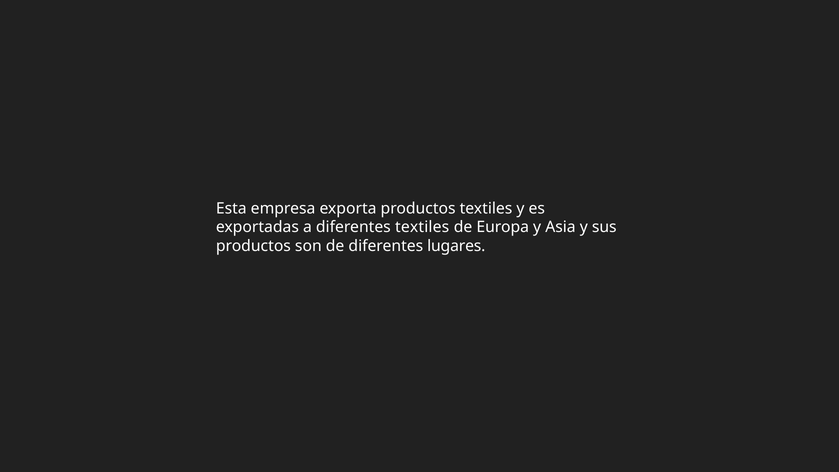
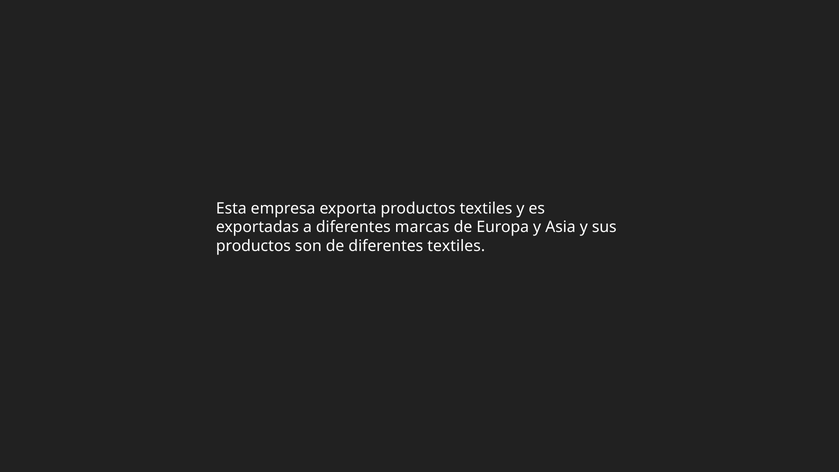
diferentes textiles: textiles -> marcas
diferentes lugares: lugares -> textiles
